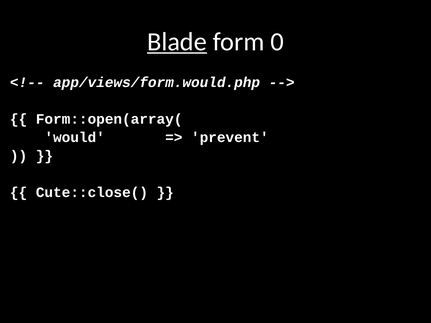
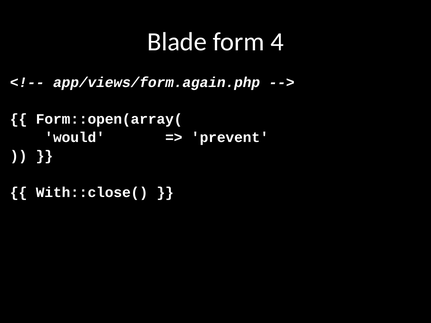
Blade underline: present -> none
0: 0 -> 4
app/views/form.would.php: app/views/form.would.php -> app/views/form.again.php
Cute::close(: Cute::close( -> With::close(
